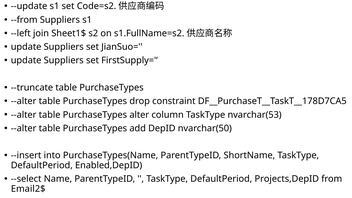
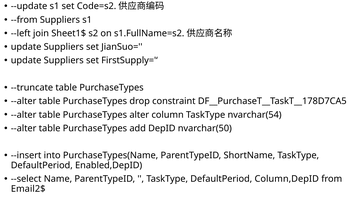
nvarchar(53: nvarchar(53 -> nvarchar(54
Projects,DepID: Projects,DepID -> Column,DepID
